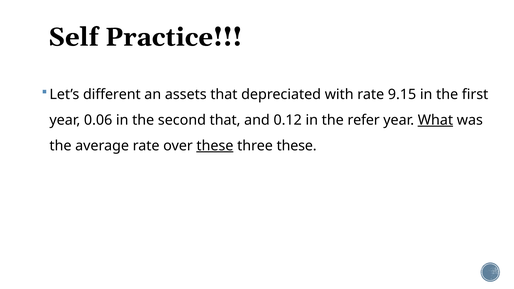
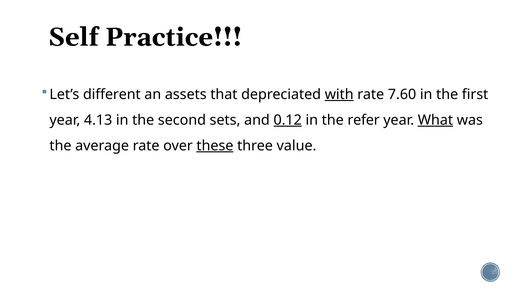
with underline: none -> present
9.15: 9.15 -> 7.60
0.06: 0.06 -> 4.13
second that: that -> sets
0.12 underline: none -> present
three these: these -> value
